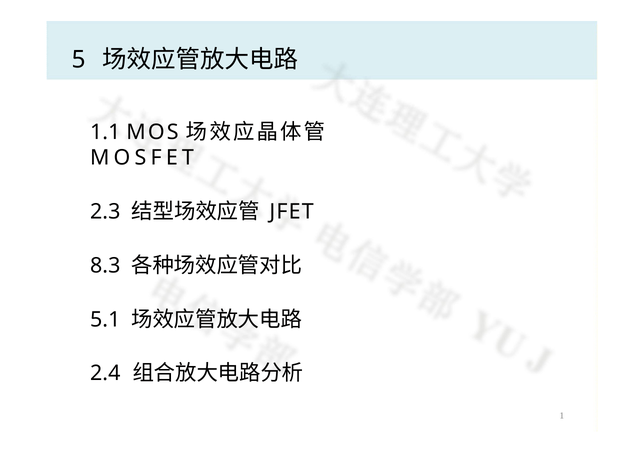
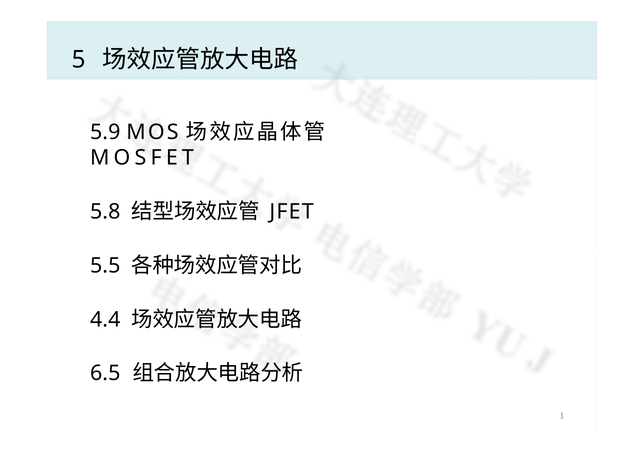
1.1: 1.1 -> 5.9
2.3: 2.3 -> 5.8
8.3: 8.3 -> 5.5
5.1: 5.1 -> 4.4
2.4: 2.4 -> 6.5
